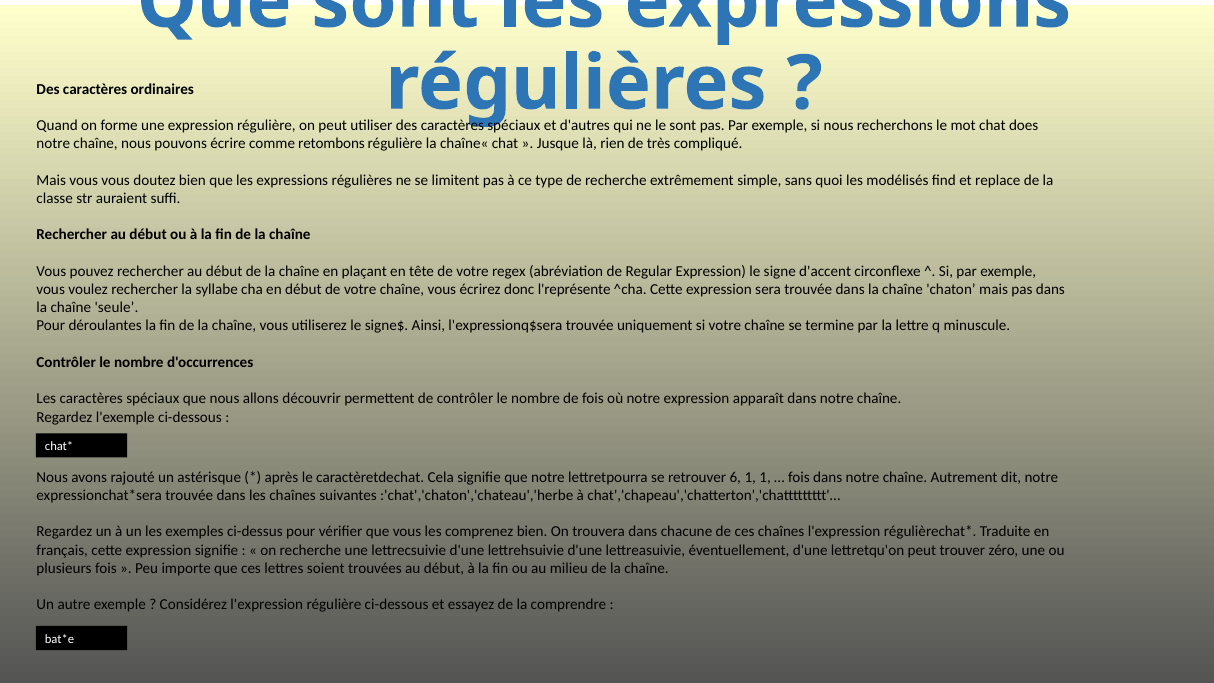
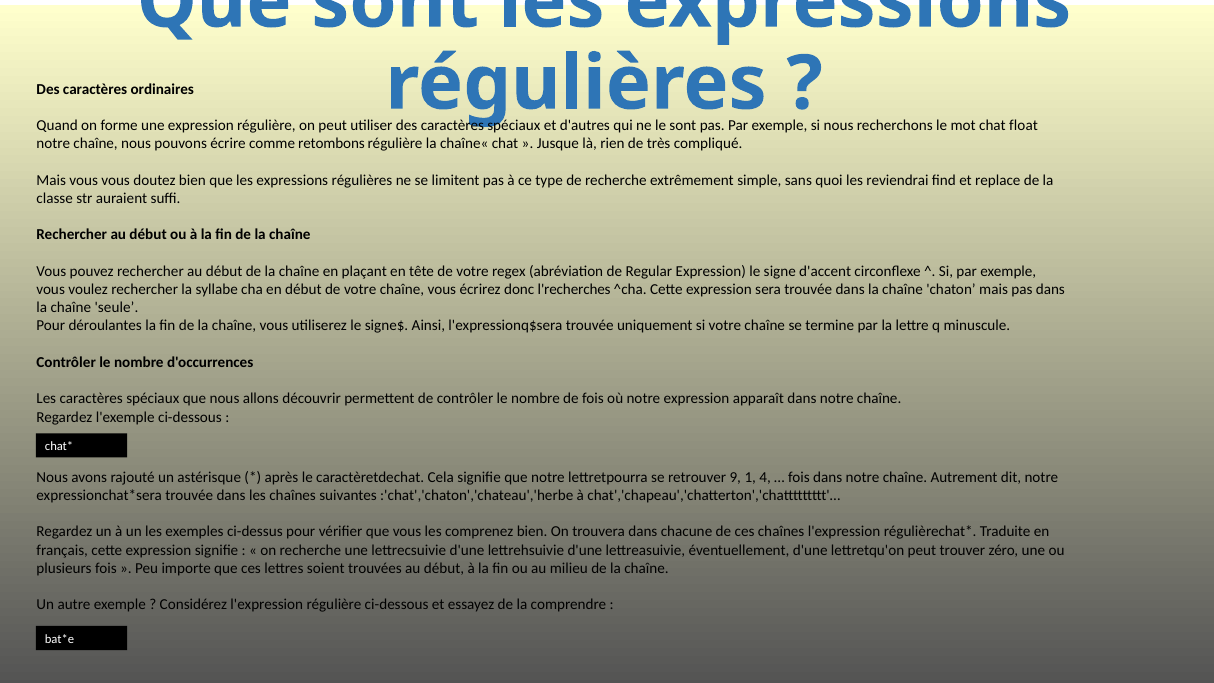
does: does -> float
modélisés: modélisés -> reviendrai
l'représente: l'représente -> l'recherches
6: 6 -> 9
1 1: 1 -> 4
